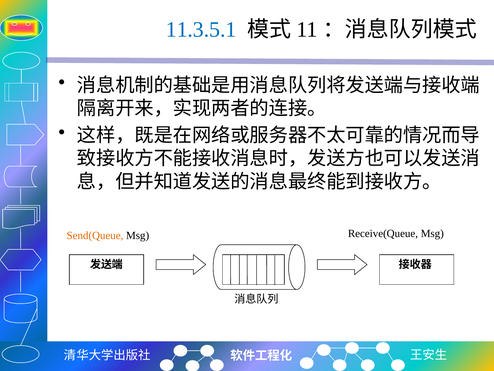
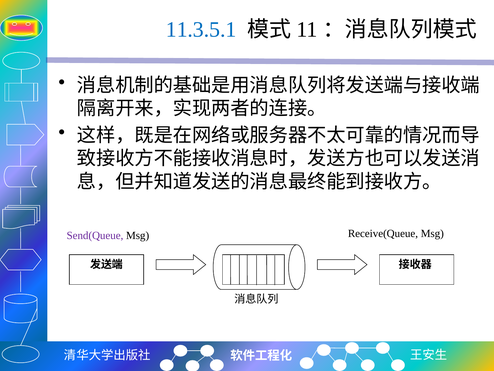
Send(Queue colour: orange -> purple
